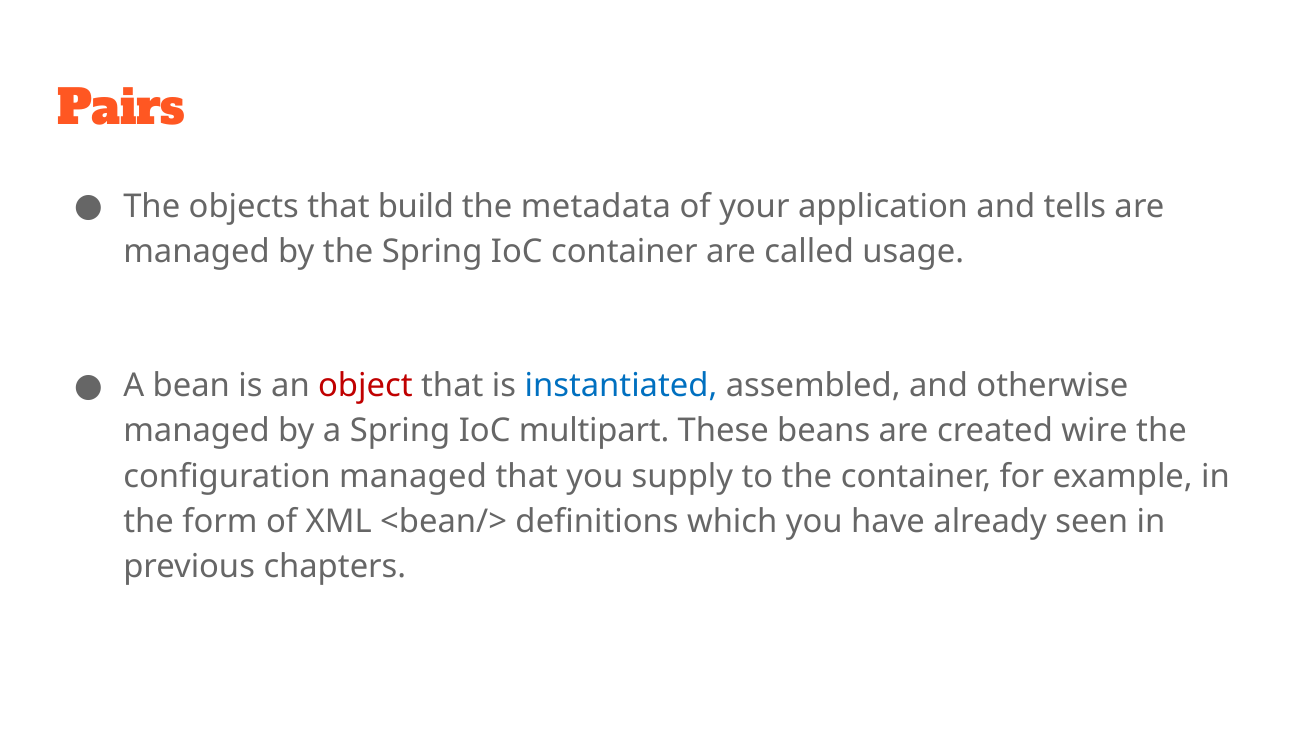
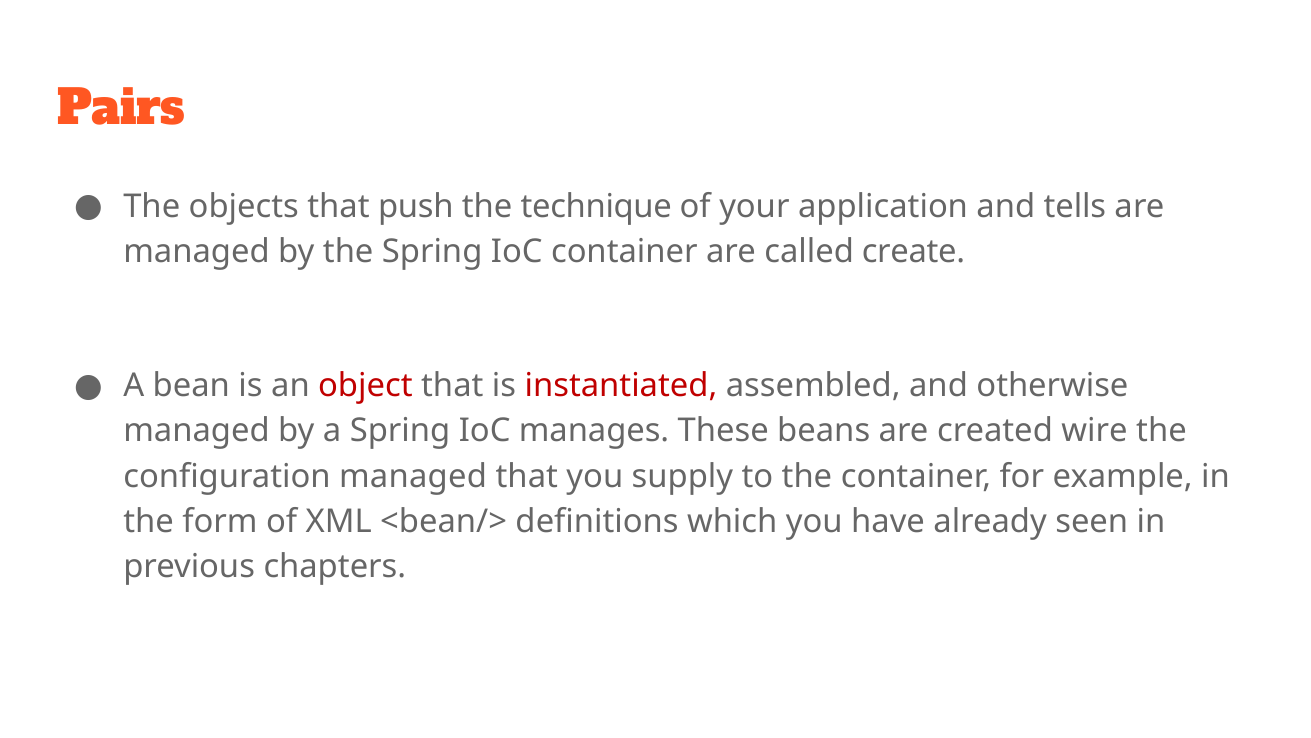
build: build -> push
metadata: metadata -> technique
usage: usage -> create
instantiated colour: blue -> red
multipart: multipart -> manages
